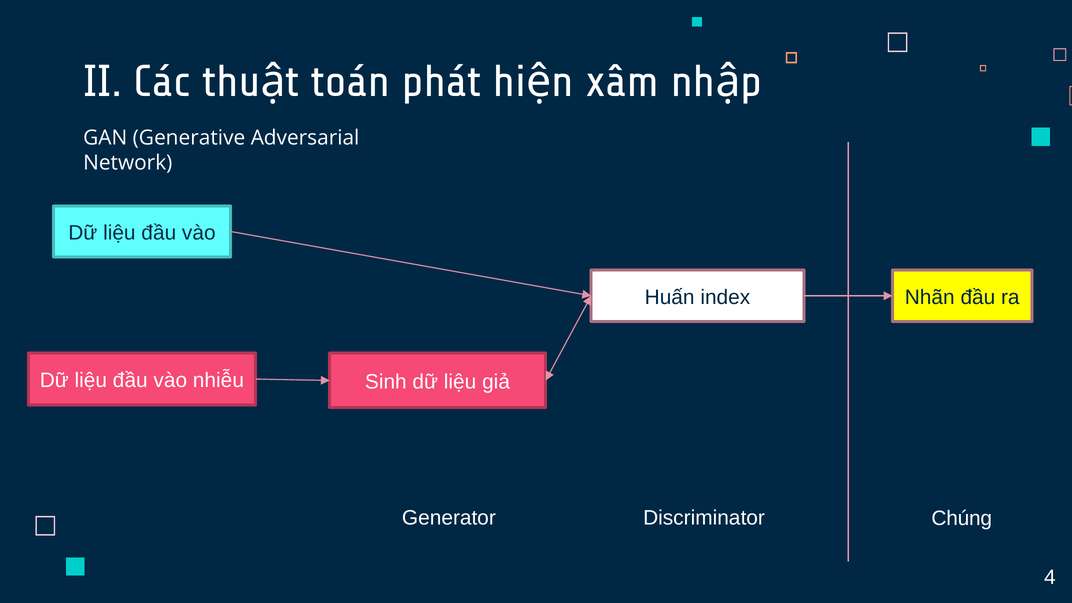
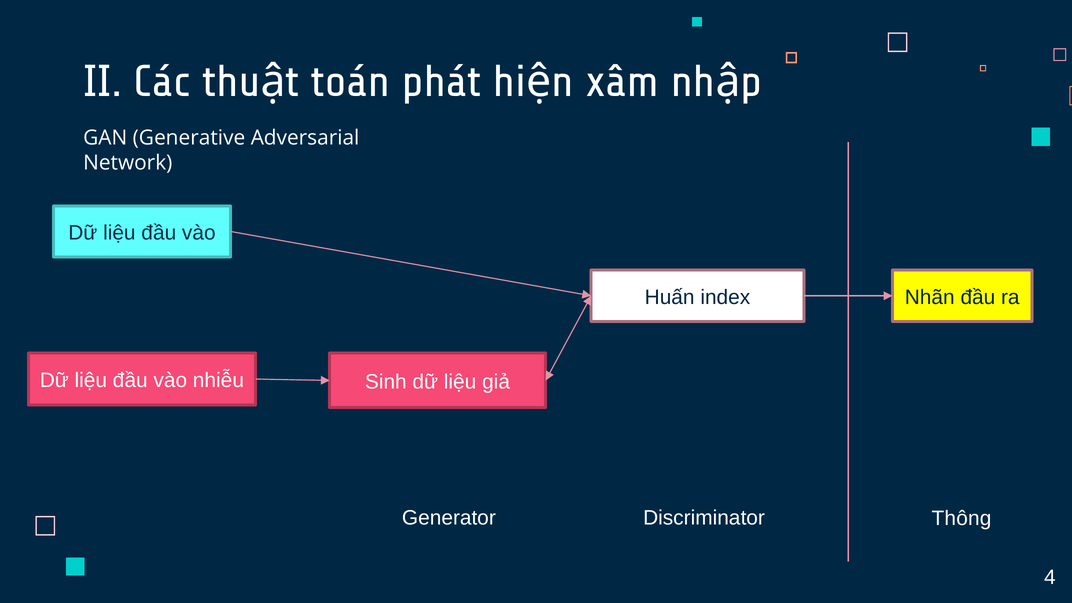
Chúng: Chúng -> Thông
